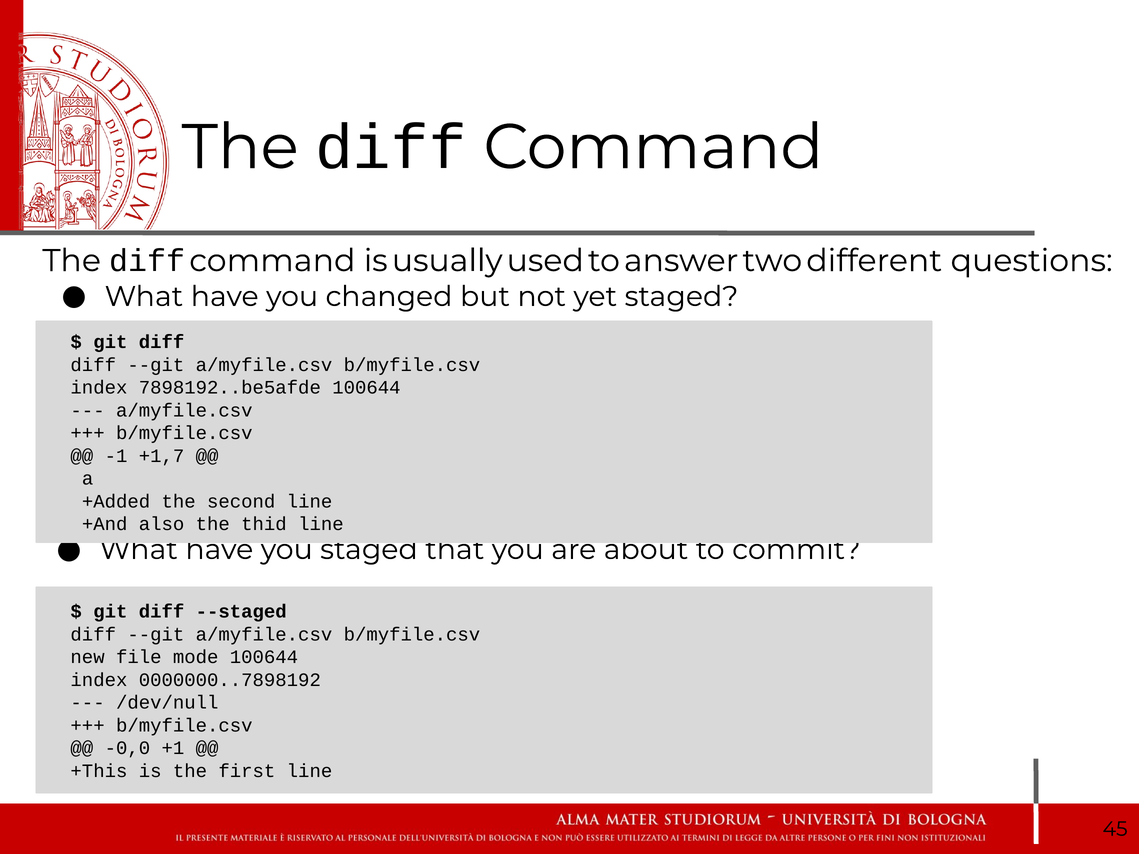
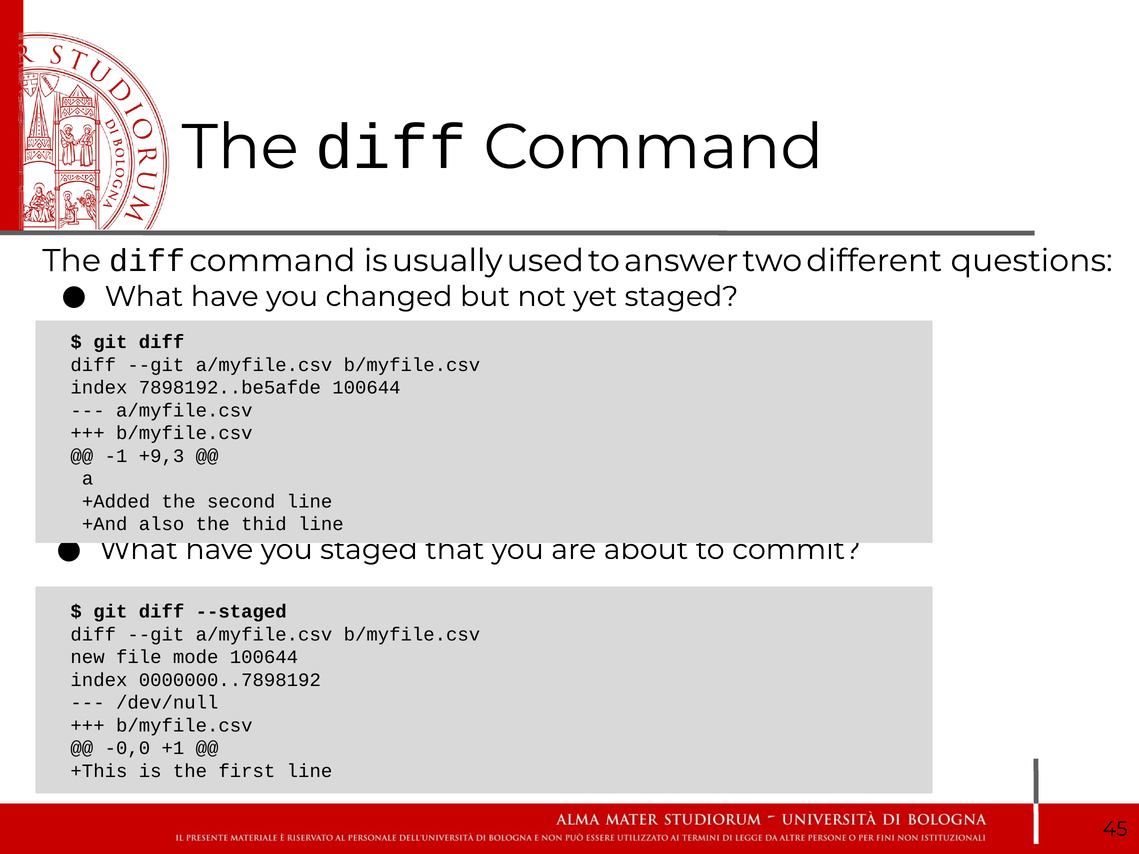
+1,7: +1,7 -> +9,3
